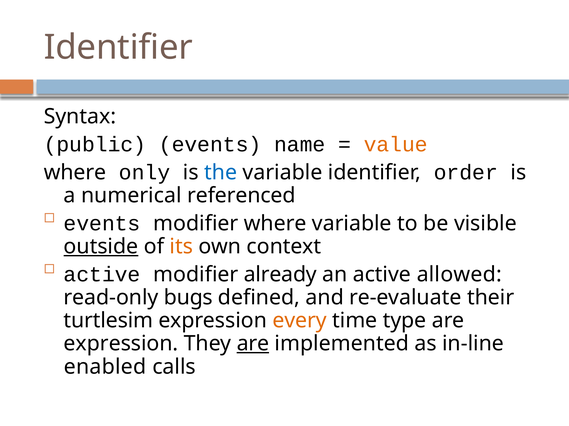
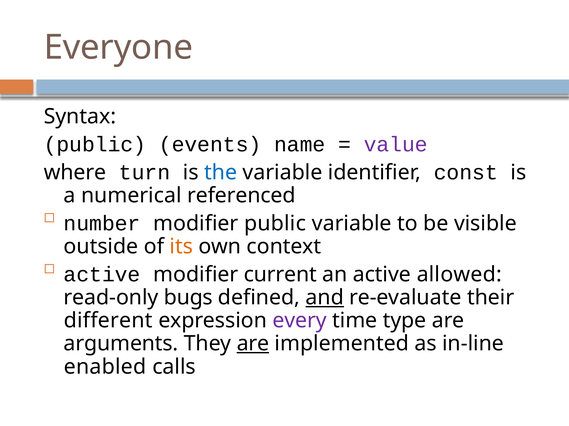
Identifier at (118, 47): Identifier -> Everyone
value colour: orange -> purple
only: only -> turn
order: order -> const
events at (102, 224): events -> number
modifier where: where -> public
outside underline: present -> none
already: already -> current
and underline: none -> present
turtlesim: turtlesim -> different
every colour: orange -> purple
expression at (121, 344): expression -> arguments
